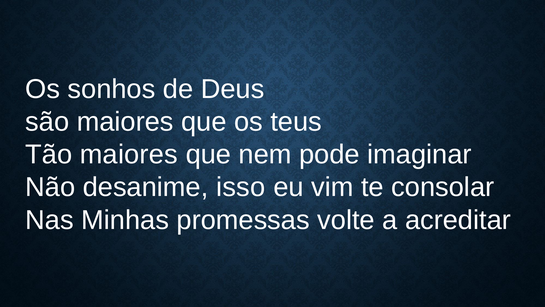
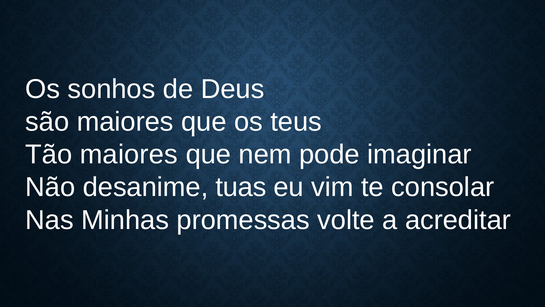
isso: isso -> tuas
